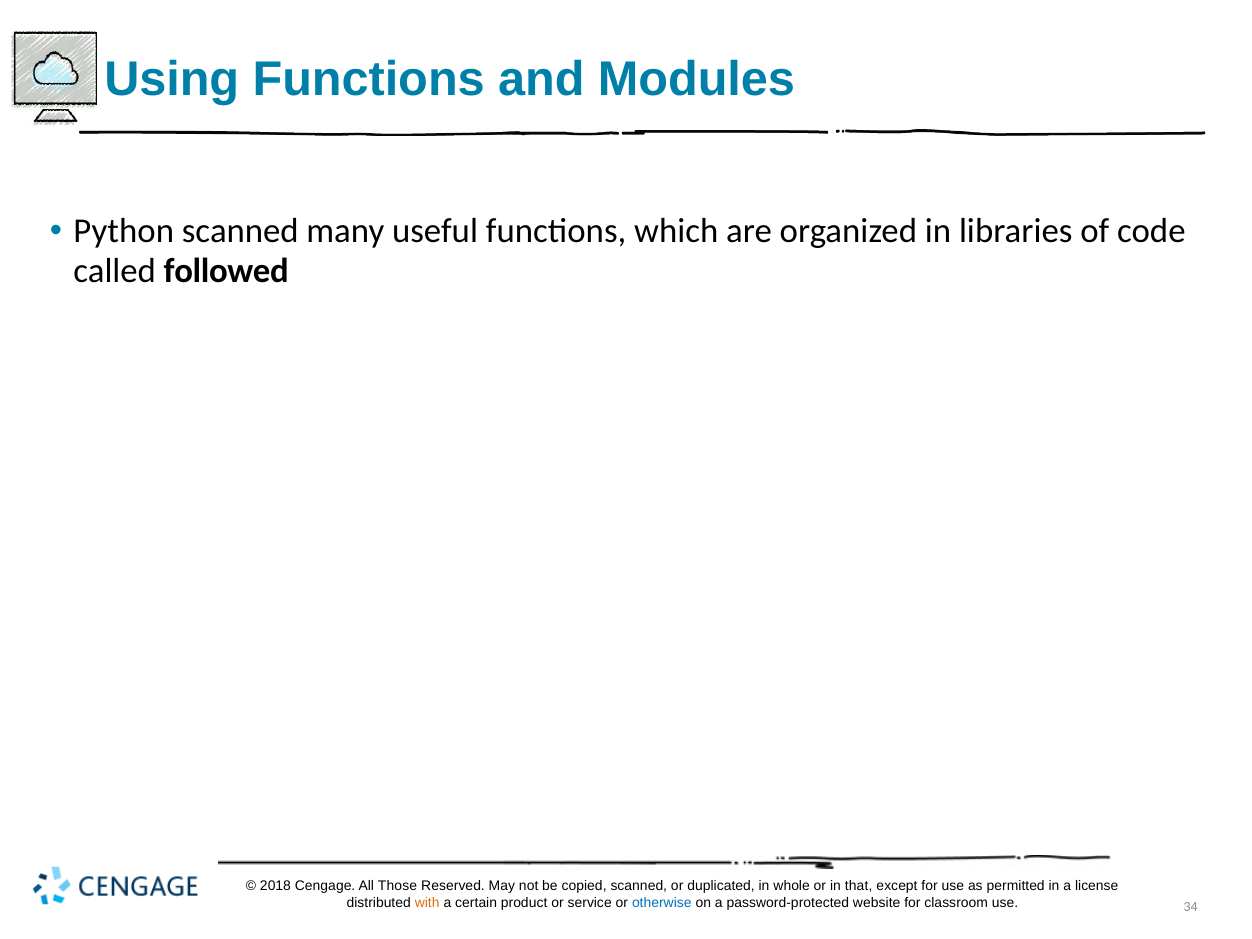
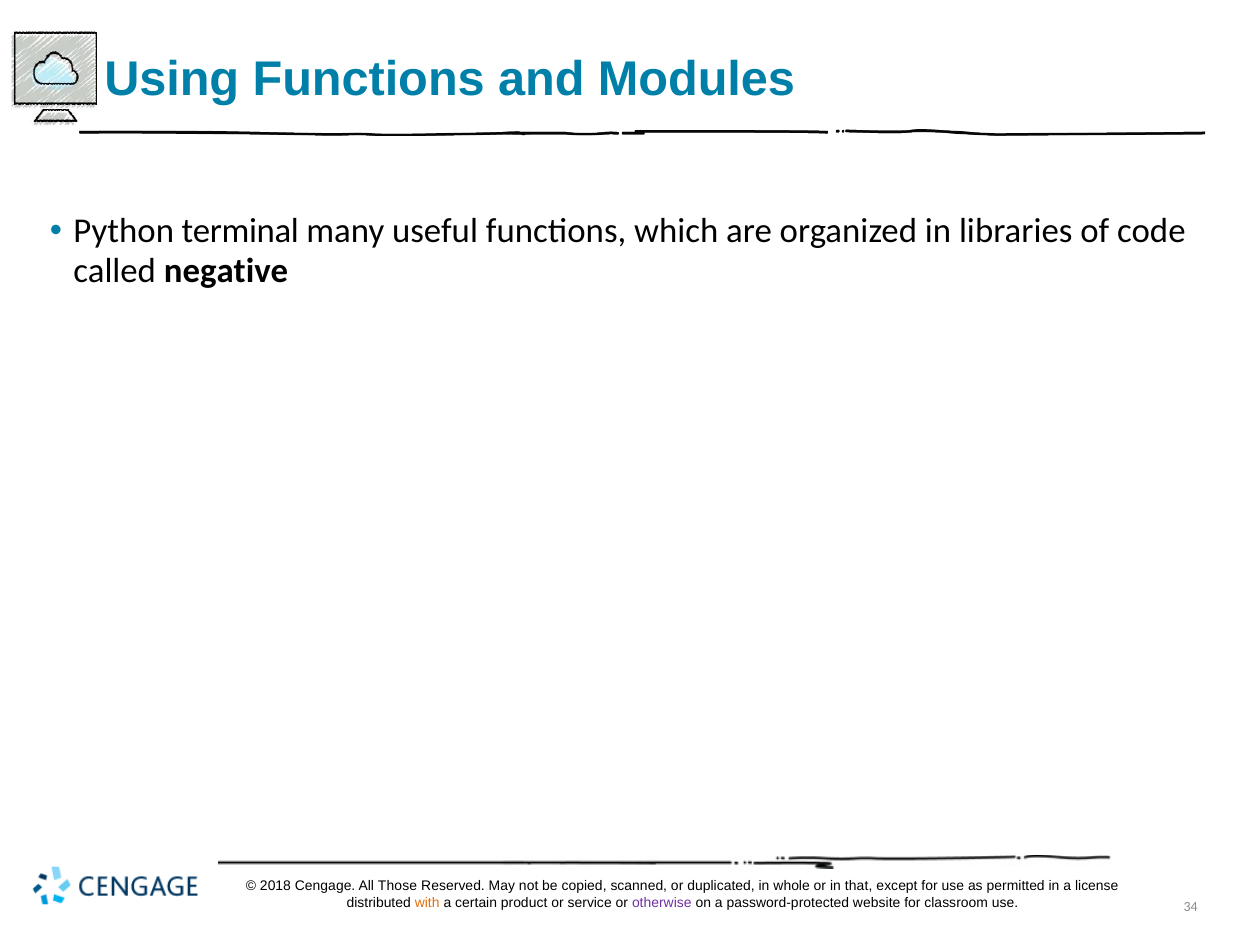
Python scanned: scanned -> terminal
followed: followed -> negative
otherwise colour: blue -> purple
